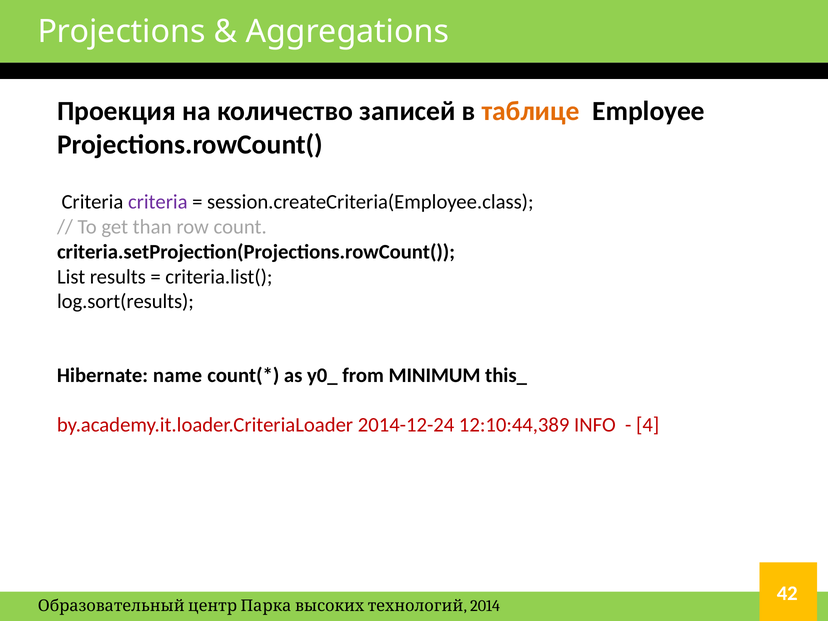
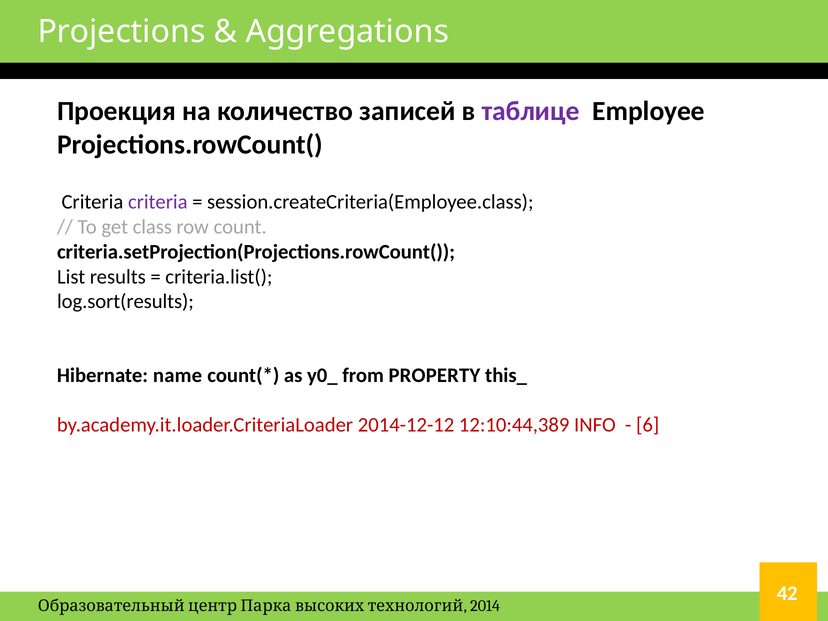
таблице colour: orange -> purple
than: than -> class
MINIMUM: MINIMUM -> PROPERTY
2014-12-24: 2014-12-24 -> 2014-12-12
4 at (648, 425): 4 -> 6
